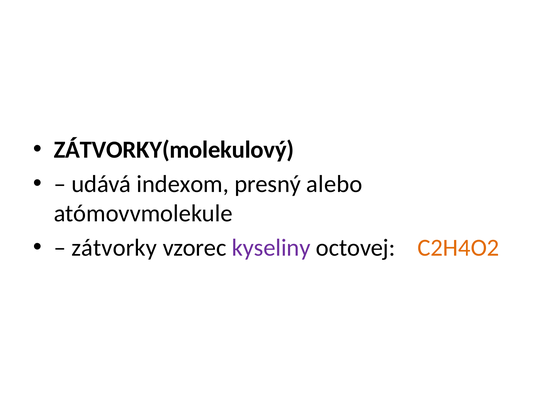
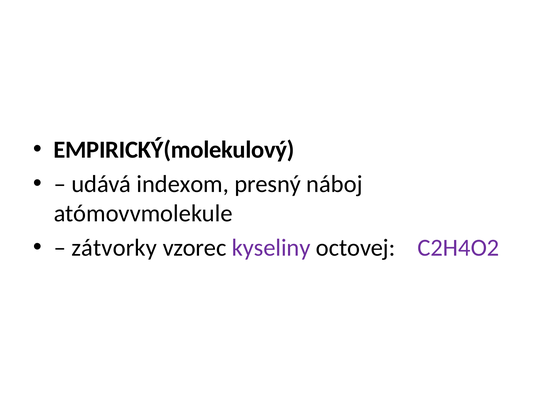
ZÁTVORKY(molekulový: ZÁTVORKY(molekulový -> EMPIRICKÝ(molekulový
alebo: alebo -> náboj
C2H4O2 colour: orange -> purple
